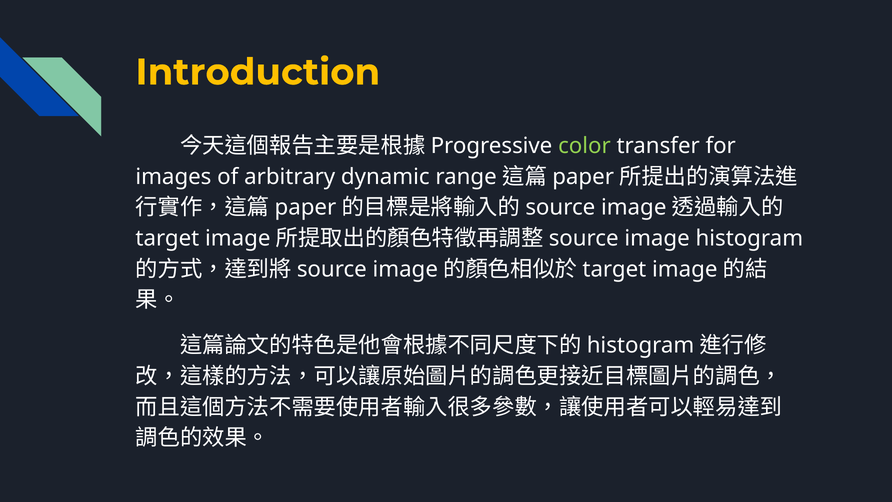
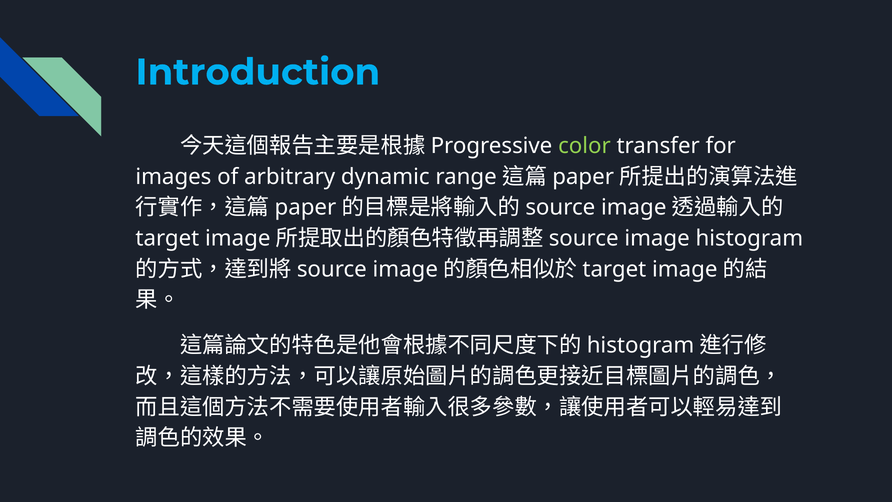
Introduction colour: yellow -> light blue
